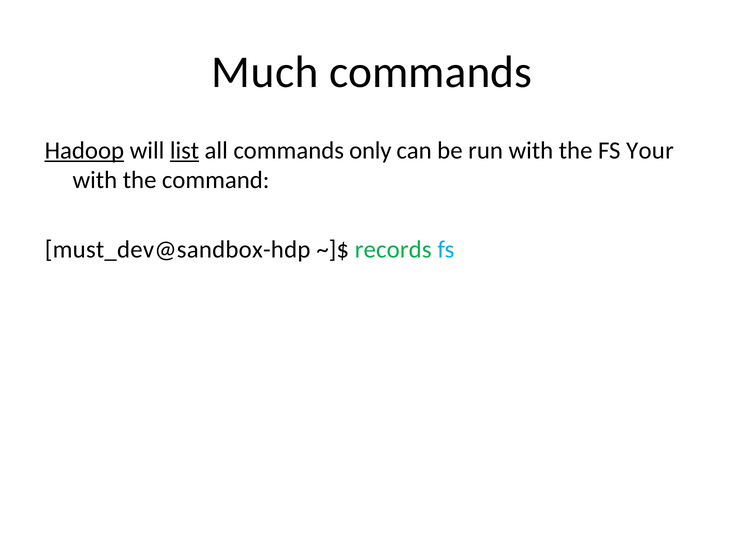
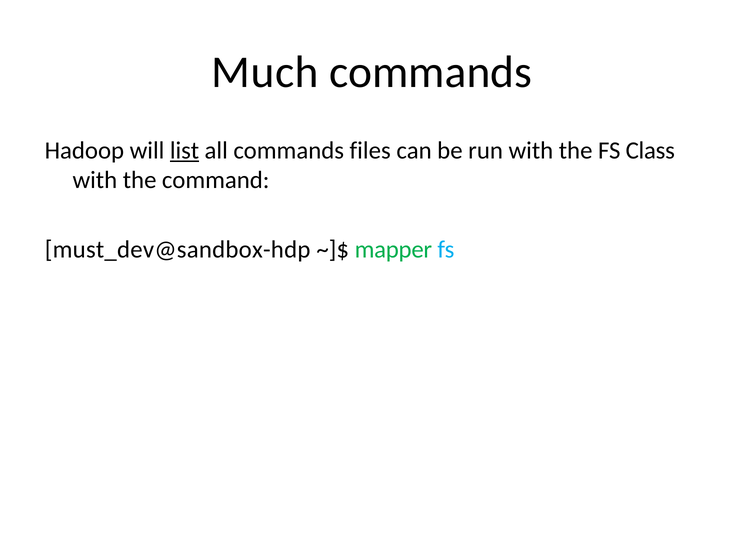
Hadoop underline: present -> none
only: only -> files
Your: Your -> Class
records: records -> mapper
